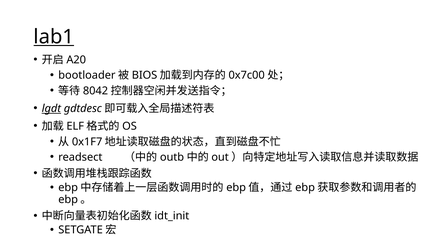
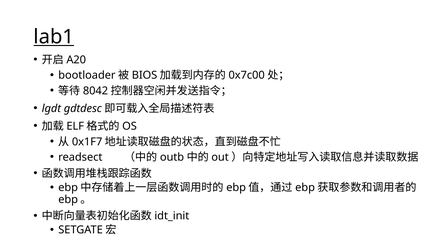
lgdt underline: present -> none
